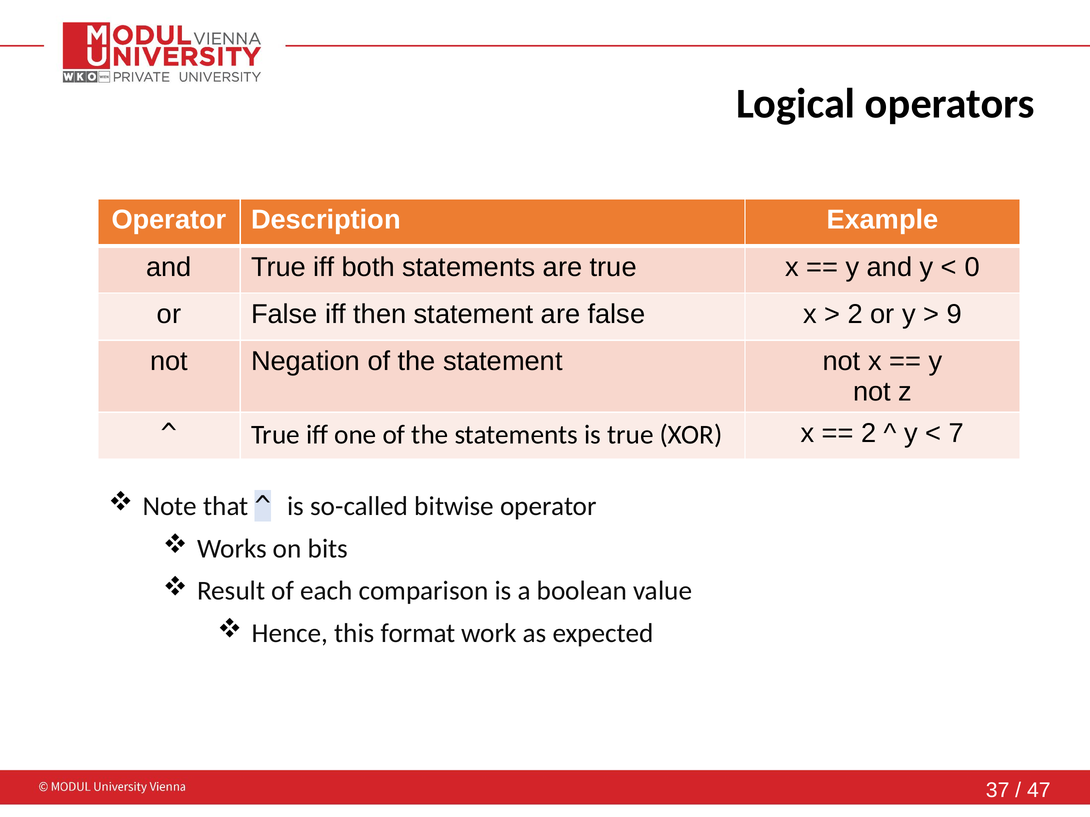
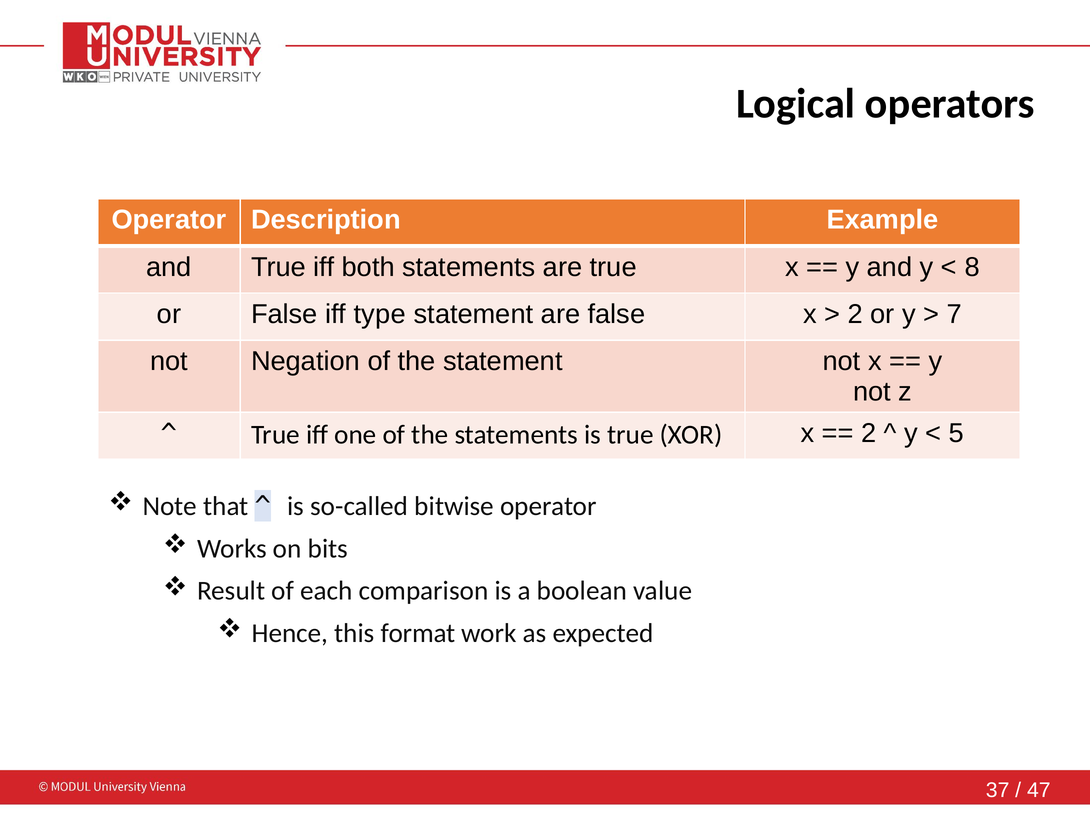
0: 0 -> 8
then: then -> type
9: 9 -> 7
7: 7 -> 5
